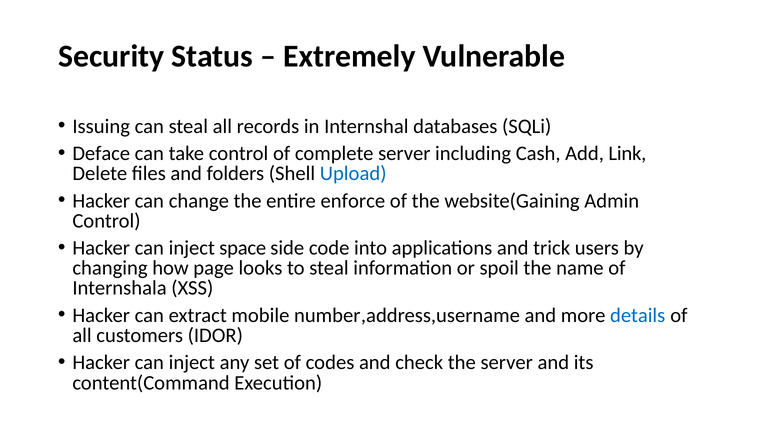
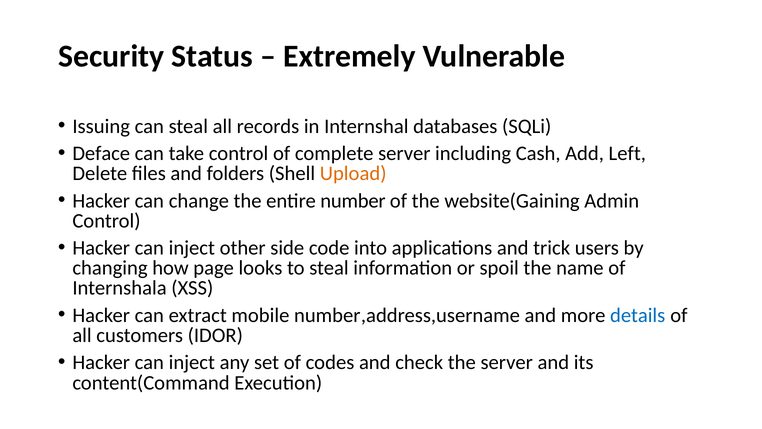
Link: Link -> Left
Upload colour: blue -> orange
enforce: enforce -> number
space: space -> other
